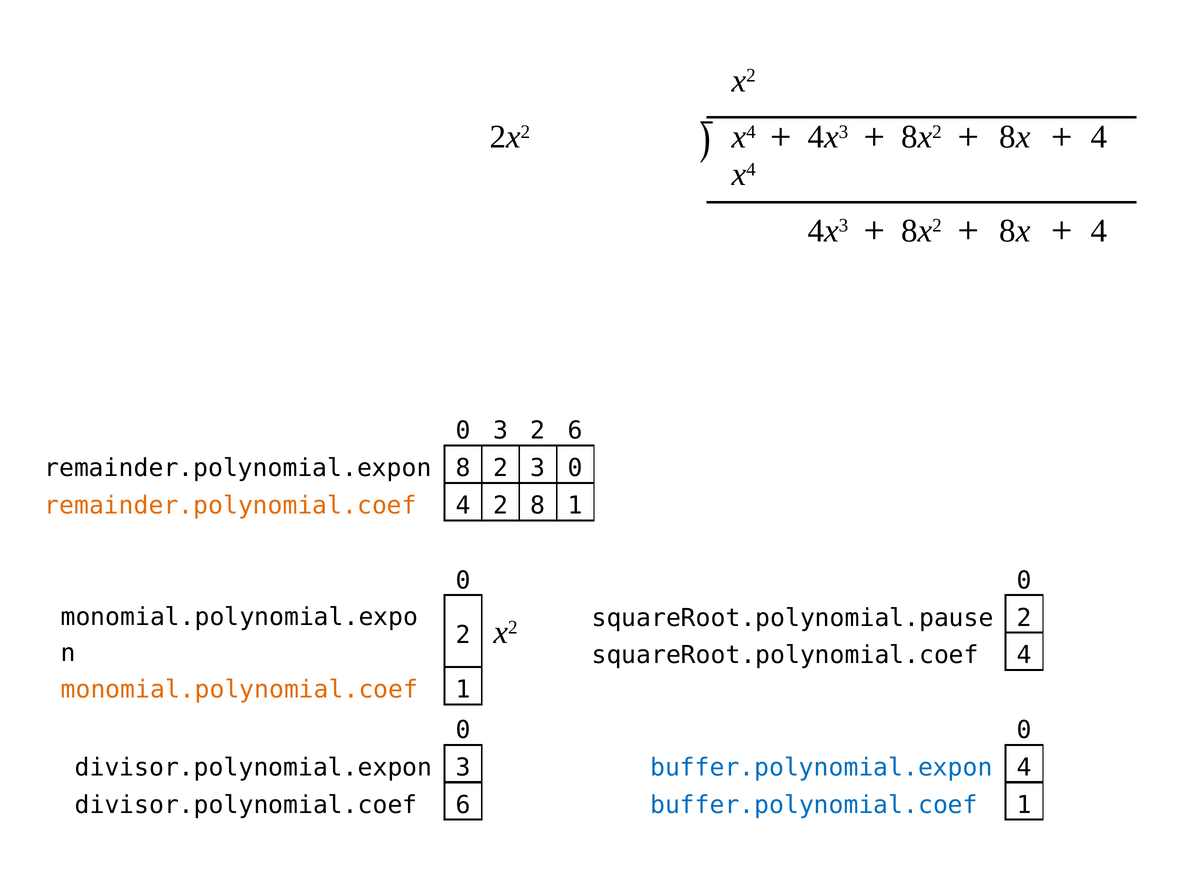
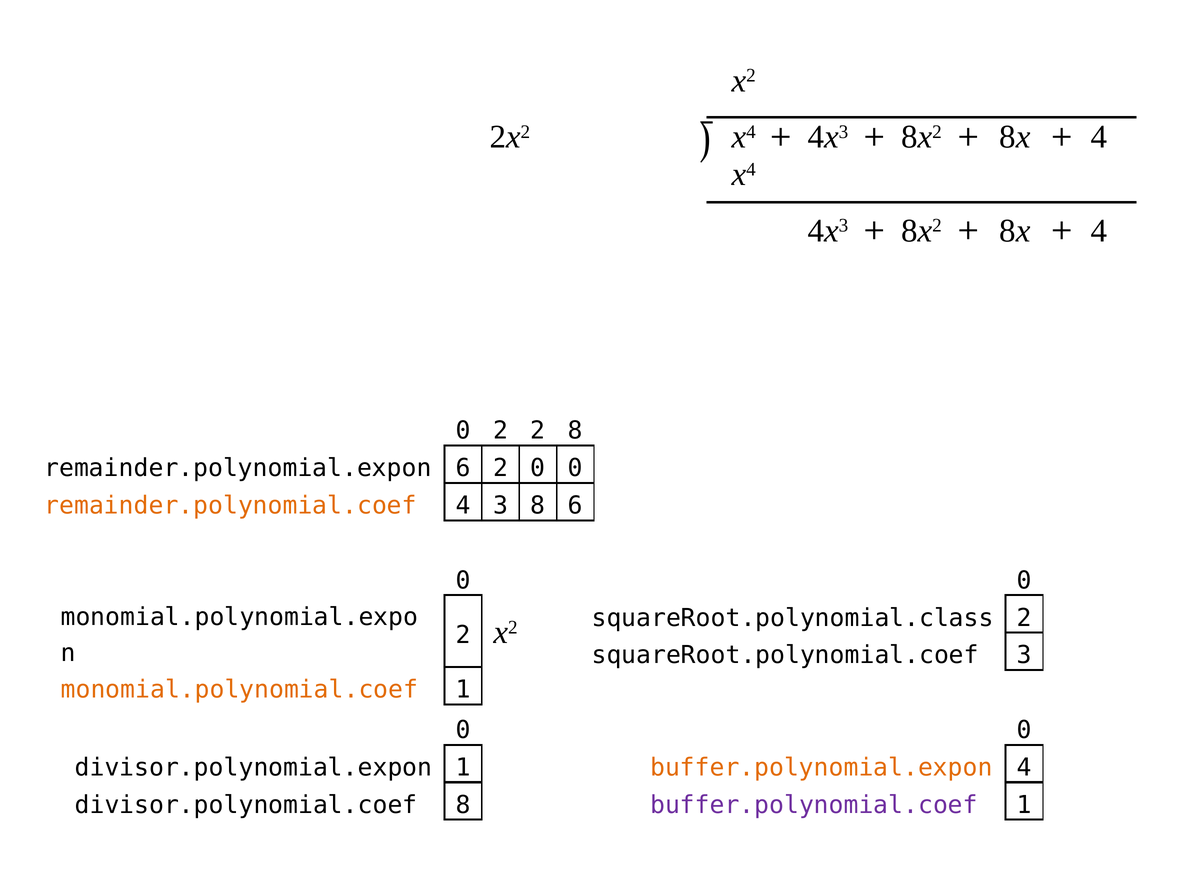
0 3: 3 -> 2
2 6: 6 -> 8
remainder.polynomial.expon 8: 8 -> 6
2 3: 3 -> 0
4 2: 2 -> 3
8 1: 1 -> 6
squareRoot.polynomial.pause: squareRoot.polynomial.pause -> squareRoot.polynomial.class
squareRoot.polynomial.coef 4: 4 -> 3
divisor.polynomial.expon 3: 3 -> 1
buffer.polynomial.expon colour: blue -> orange
divisor.polynomial.coef 6: 6 -> 8
buffer.polynomial.coef colour: blue -> purple
